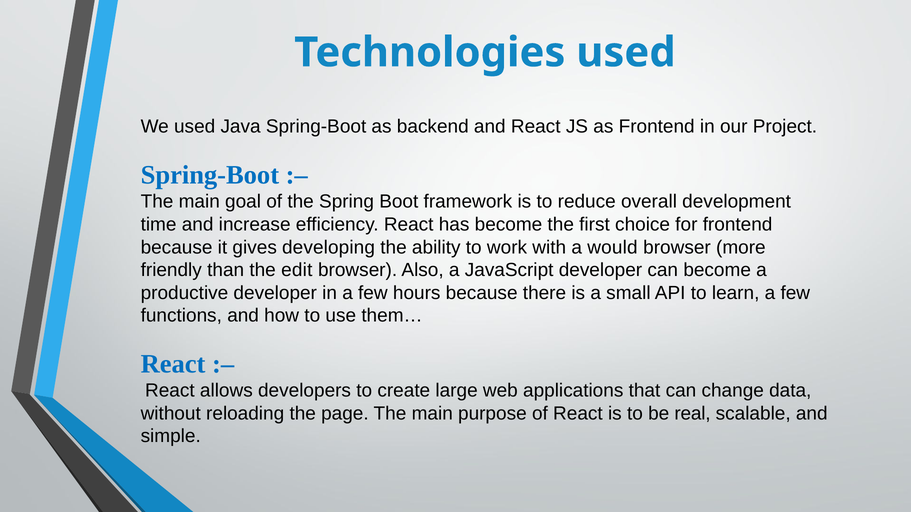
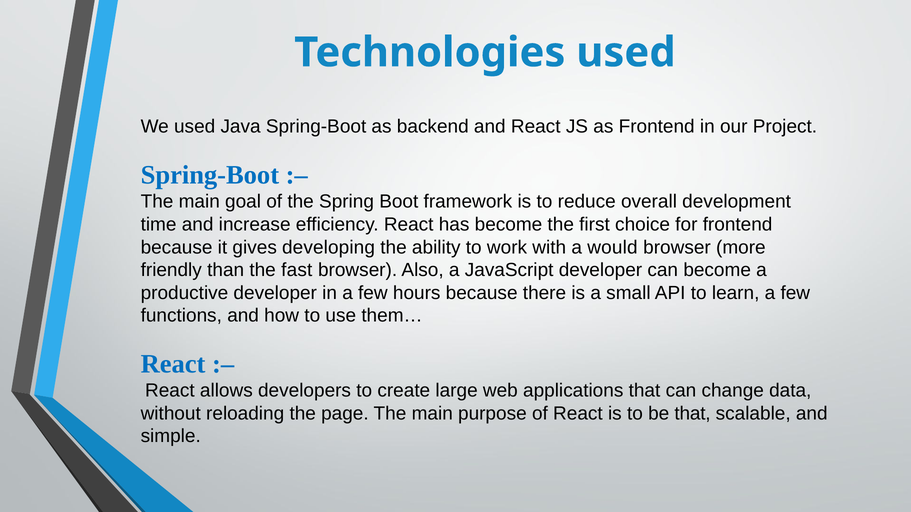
edit: edit -> fast
be real: real -> that
